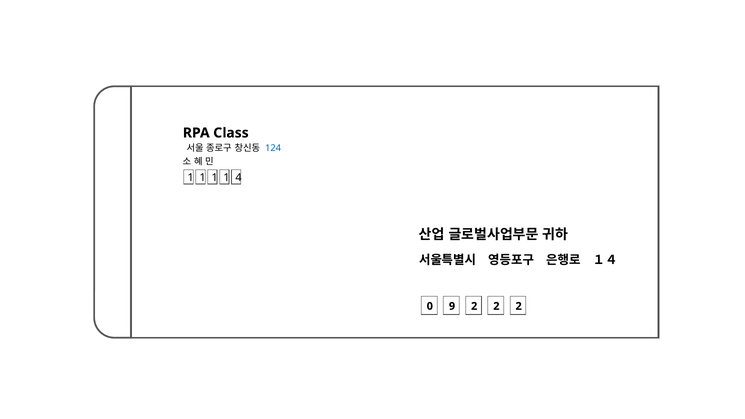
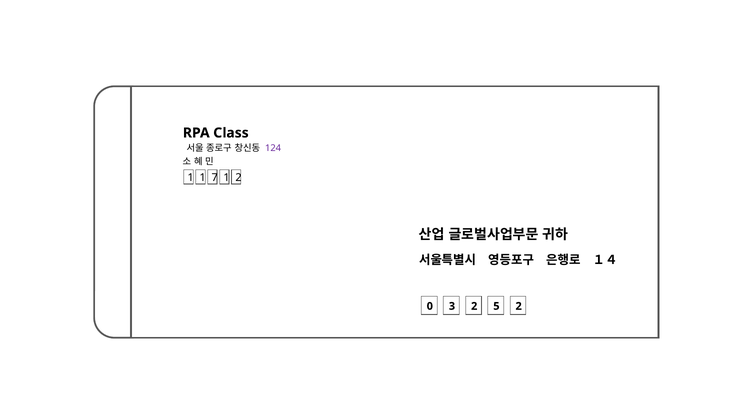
124 colour: blue -> purple
1 at (215, 178): 1 -> 7
1 4: 4 -> 2
9: 9 -> 3
2 at (496, 306): 2 -> 5
